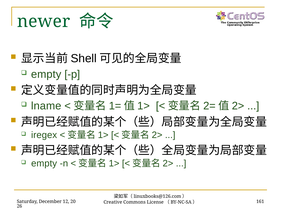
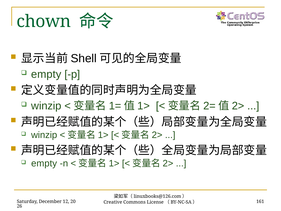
newer: newer -> chown
lname at (46, 106): lname -> winzip
iregex at (44, 135): iregex -> winzip
